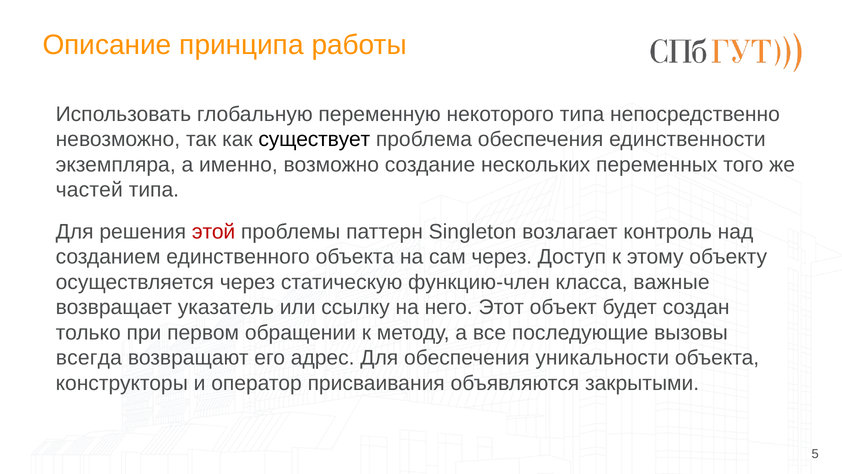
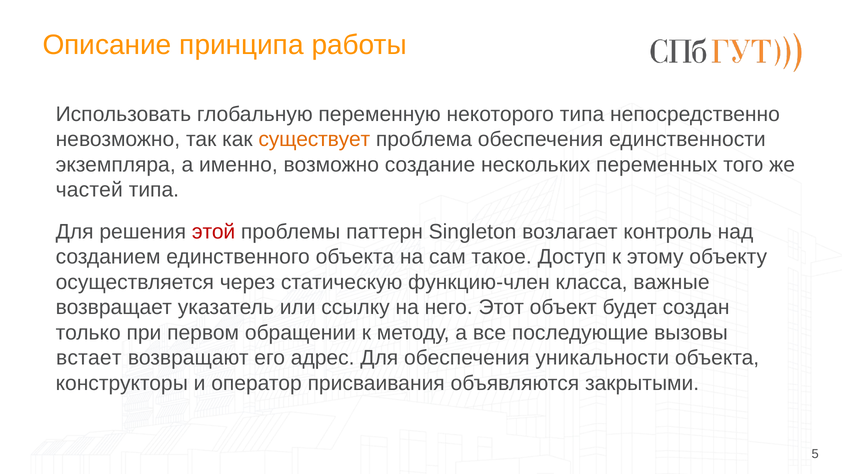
существует colour: black -> orange
сам через: через -> такое
всегда: всегда -> встает
